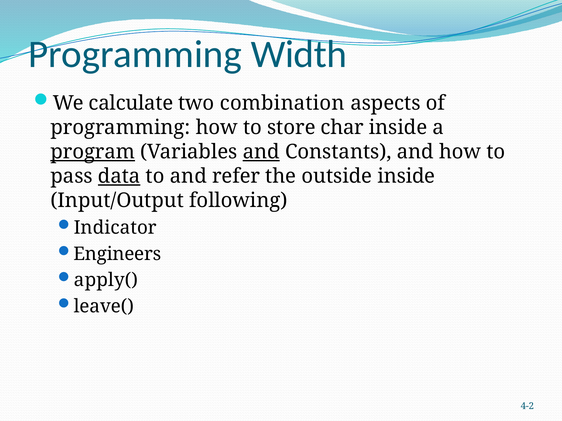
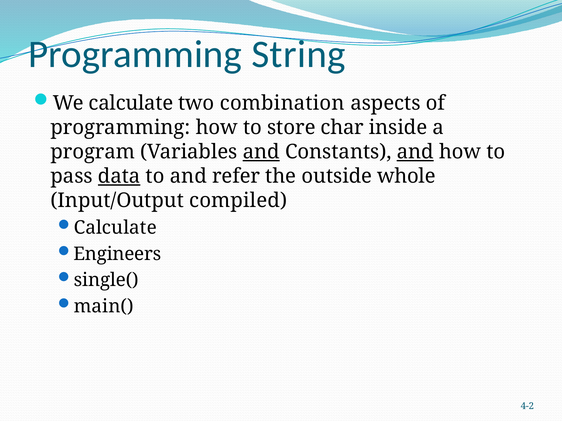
Width: Width -> String
program underline: present -> none
and at (415, 152) underline: none -> present
outside inside: inside -> whole
following: following -> compiled
Indicator at (115, 228): Indicator -> Calculate
apply(: apply( -> single(
leave(: leave( -> main(
